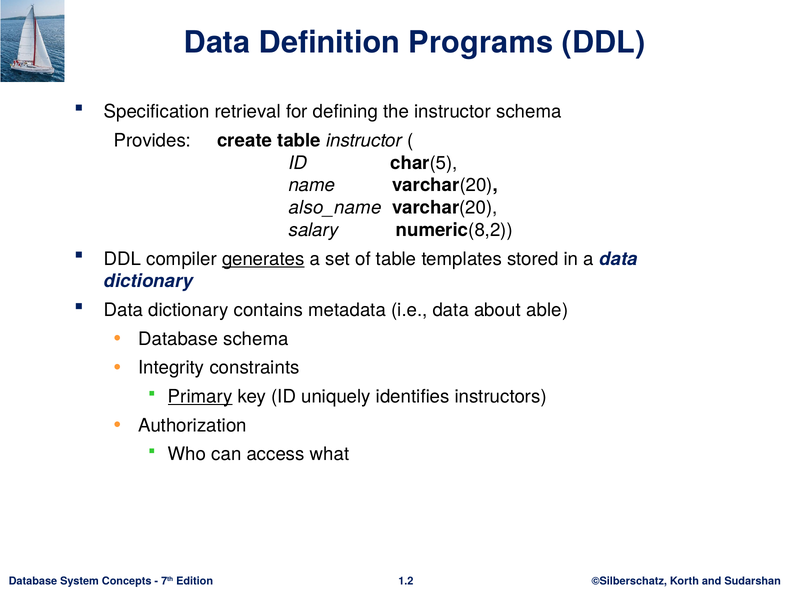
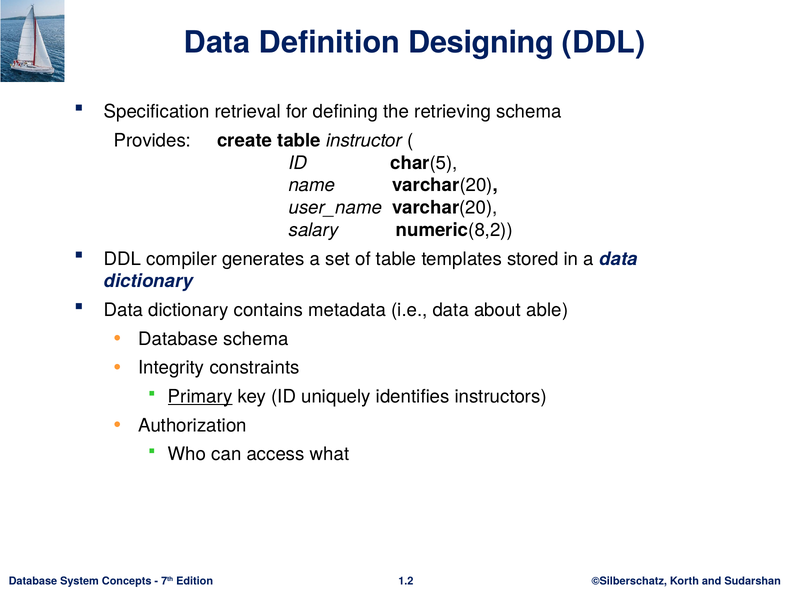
Programs: Programs -> Designing
the instructor: instructor -> retrieving
also_name: also_name -> user_name
generates underline: present -> none
